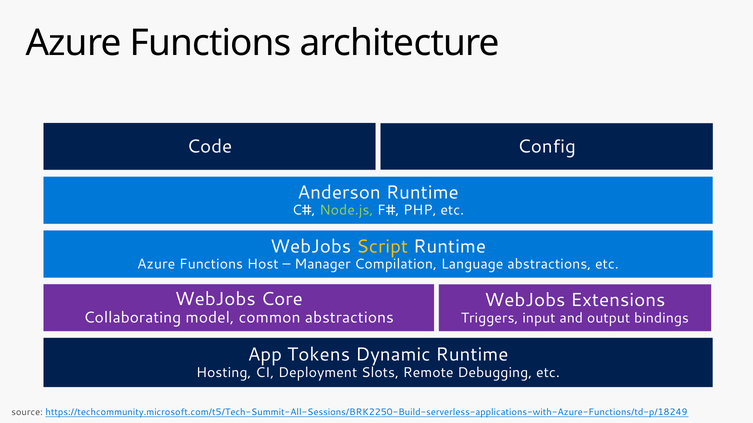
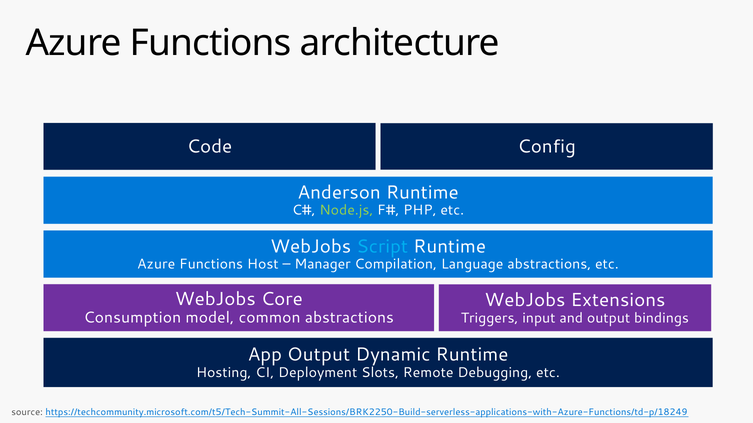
Script colour: yellow -> light blue
Collaborating: Collaborating -> Consumption
App Tokens: Tokens -> Output
